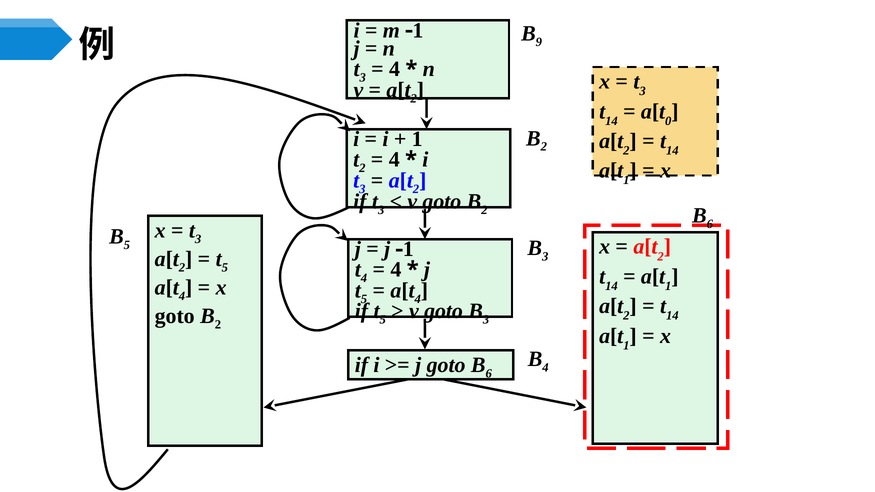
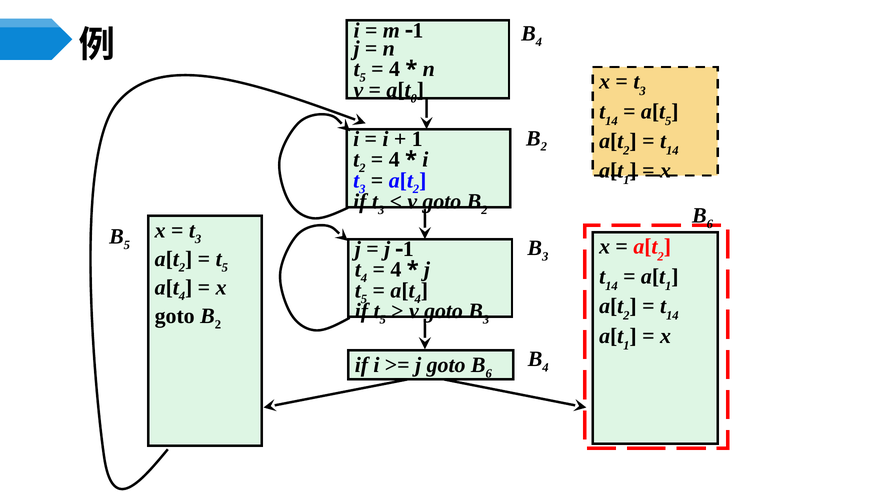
9 at (539, 42): 9 -> 4
3 at (363, 78): 3 -> 5
2 at (414, 98): 2 -> 0
0 at (668, 121): 0 -> 5
